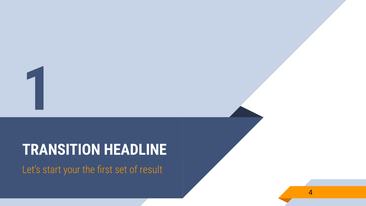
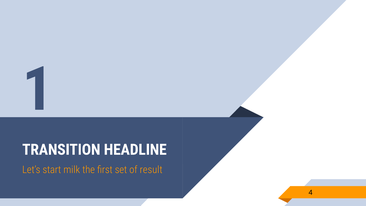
your: your -> milk
